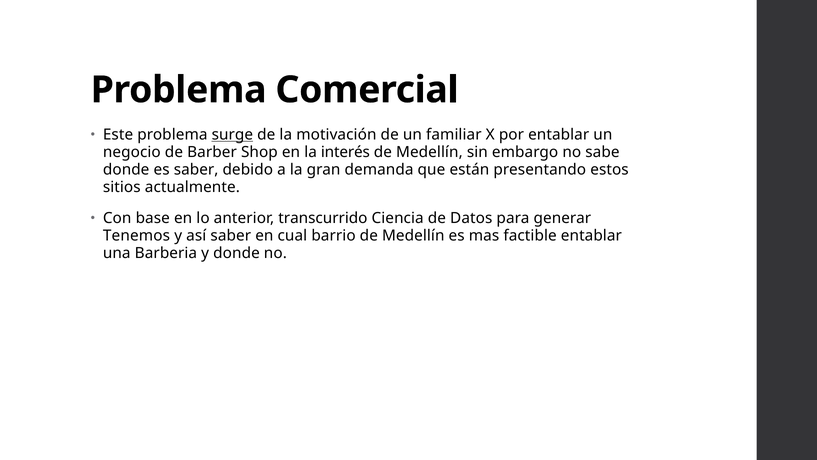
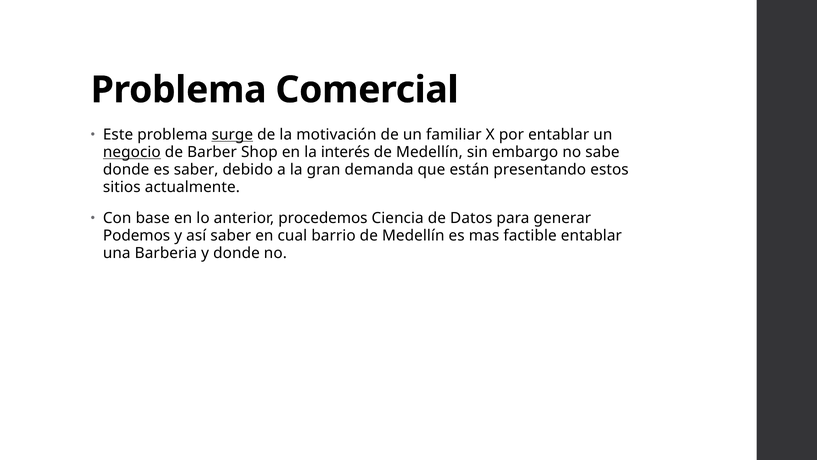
negocio underline: none -> present
transcurrido: transcurrido -> procedemos
Tenemos: Tenemos -> Podemos
